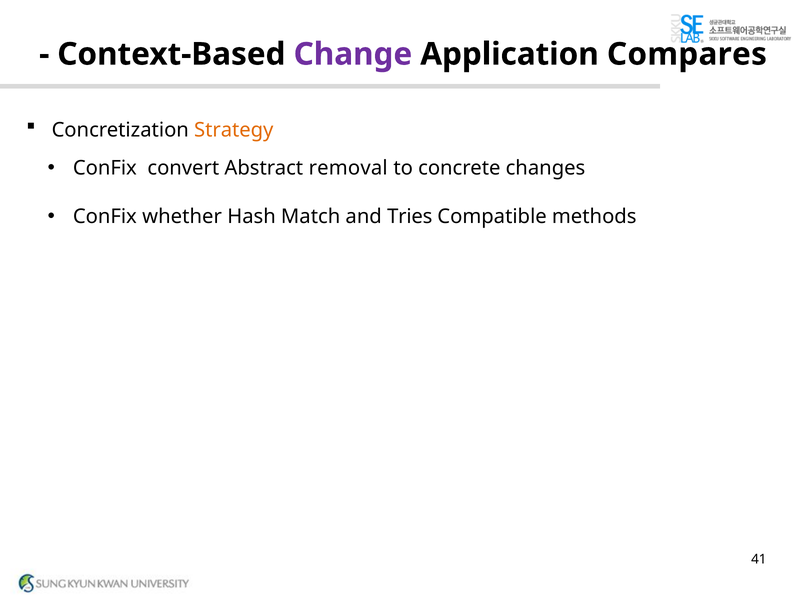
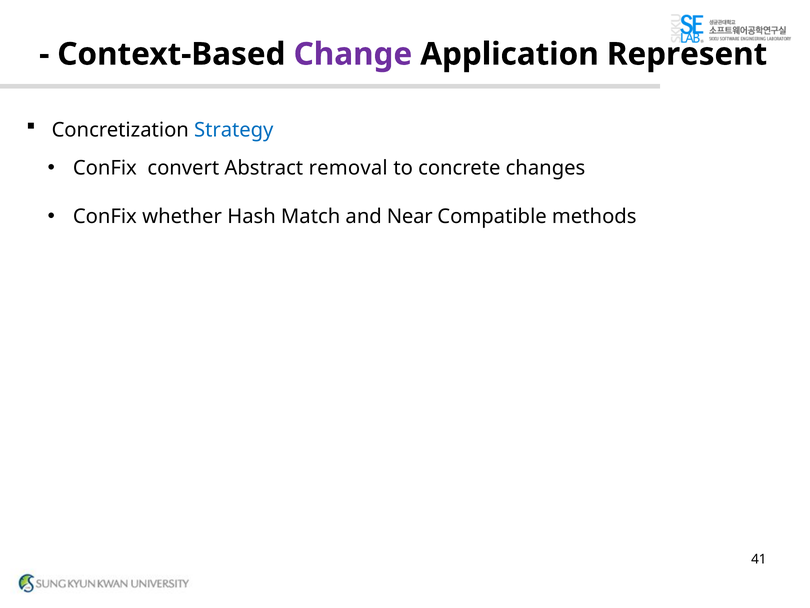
Compares: Compares -> Represent
Strategy colour: orange -> blue
Tries: Tries -> Near
